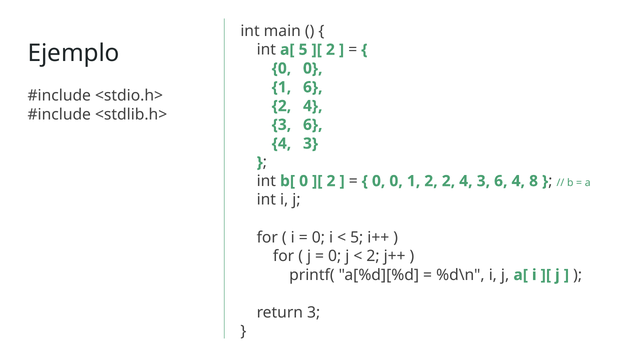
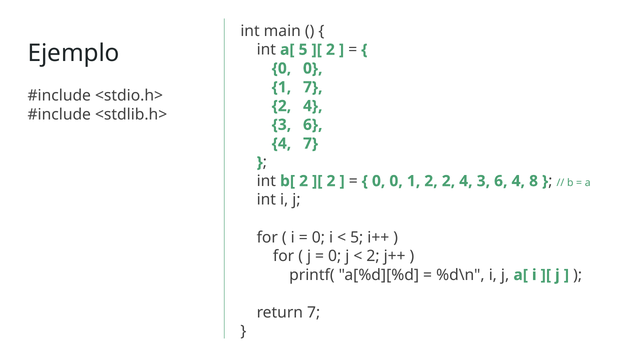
1 6: 6 -> 7
3 at (311, 144): 3 -> 7
b[ 0: 0 -> 2
return 3: 3 -> 7
